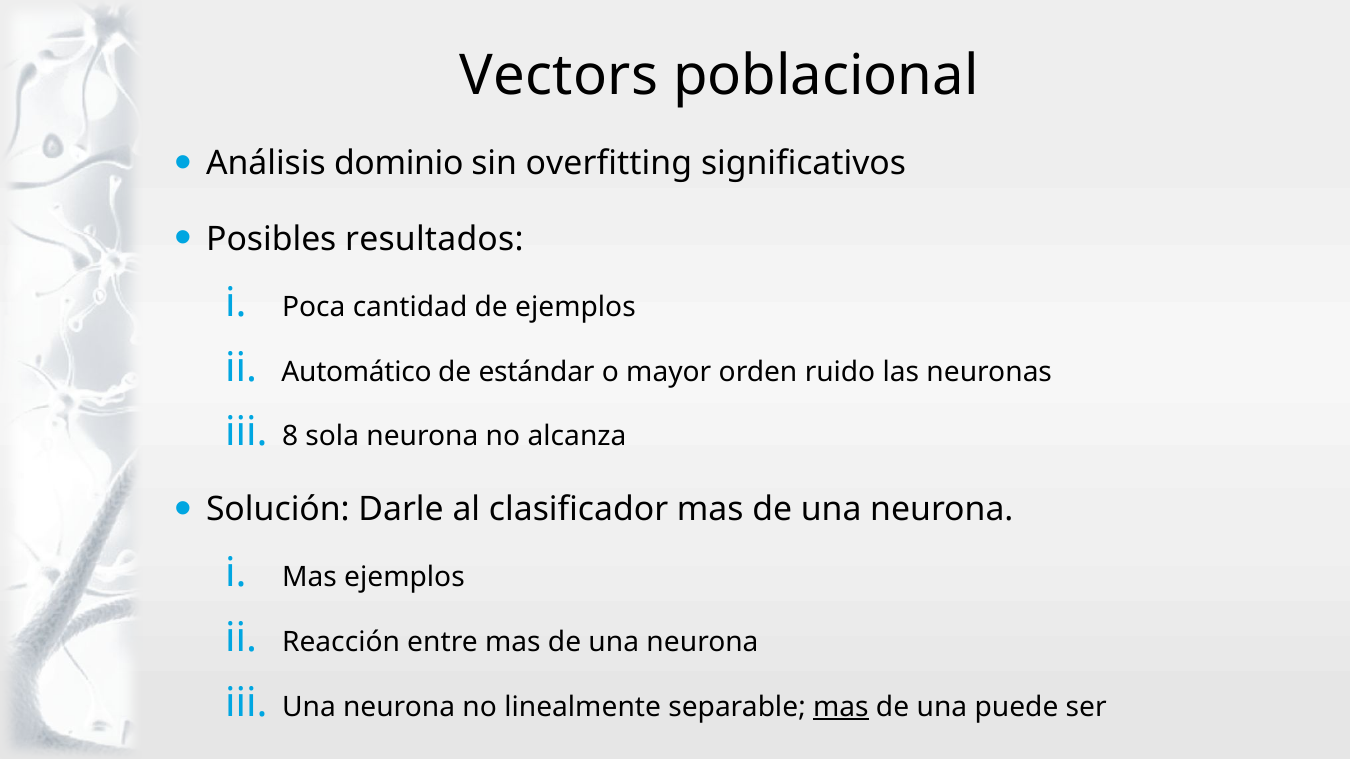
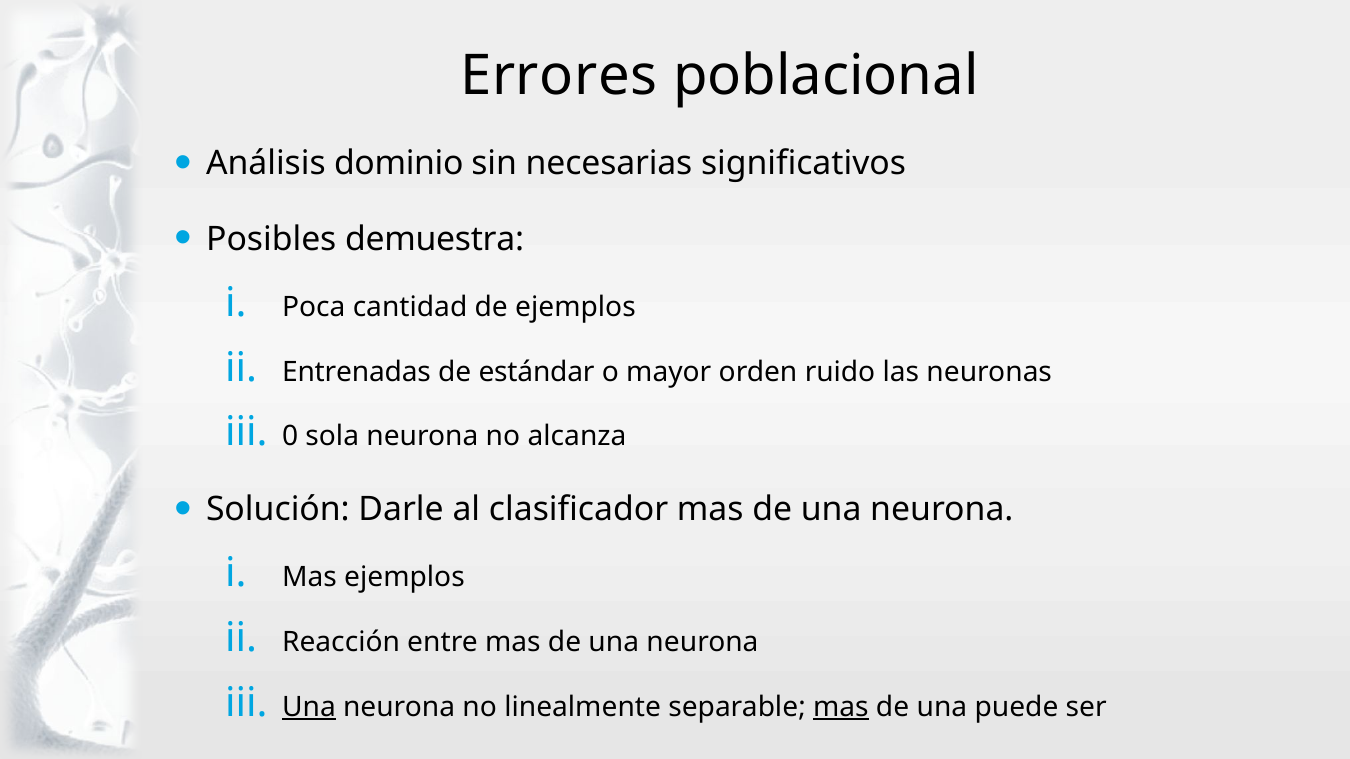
Vectors: Vectors -> Errores
overfitting: overfitting -> necesarias
resultados: resultados -> demuestra
Automático: Automático -> Entrenadas
8: 8 -> 0
Una at (309, 707) underline: none -> present
